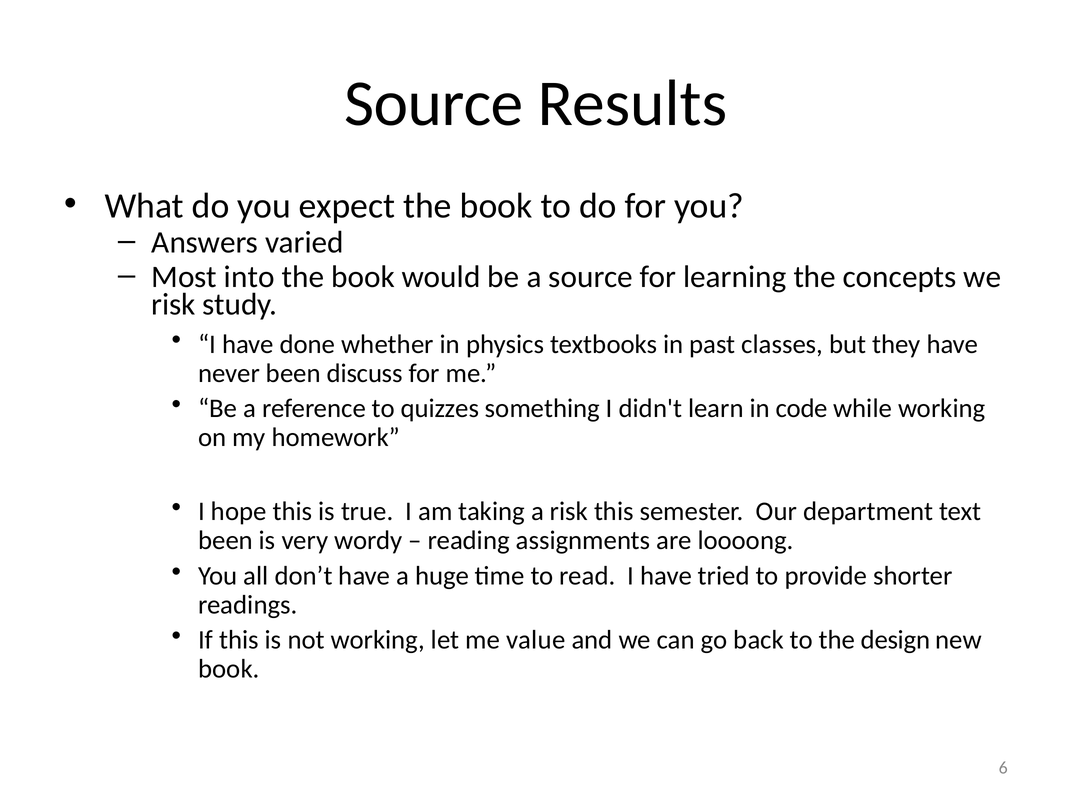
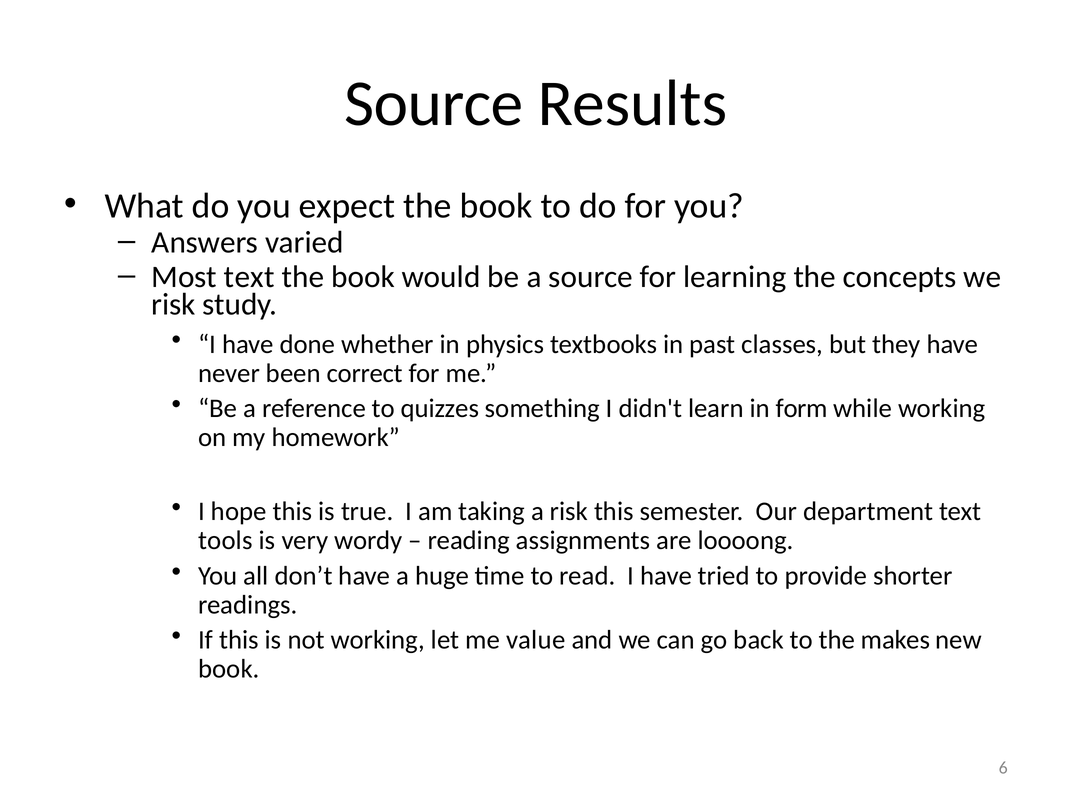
Most into: into -> text
discuss: discuss -> correct
code: code -> form
been at (226, 540): been -> tools
design: design -> makes
